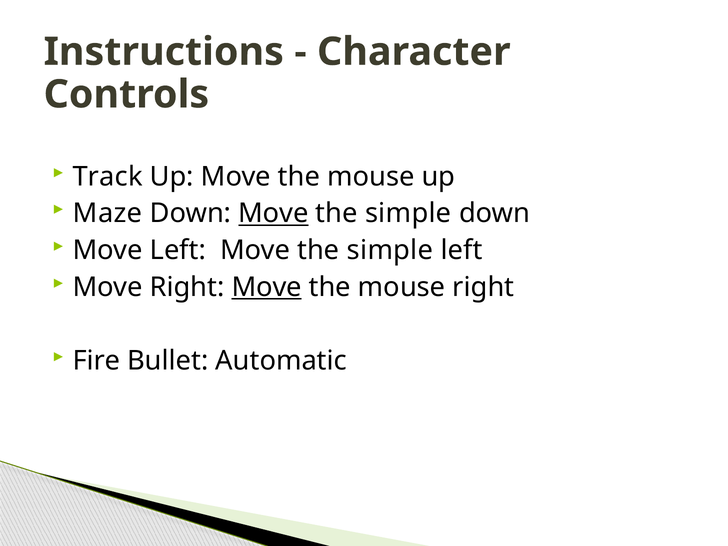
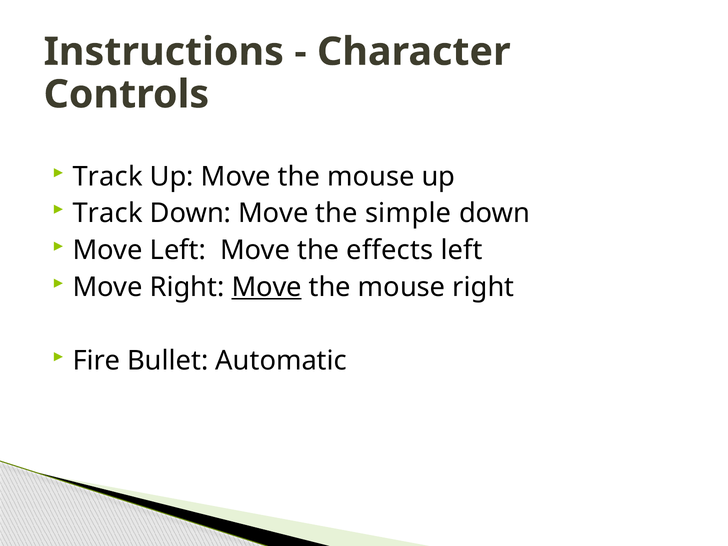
Maze at (108, 213): Maze -> Track
Move at (273, 213) underline: present -> none
Left Move the simple: simple -> effects
